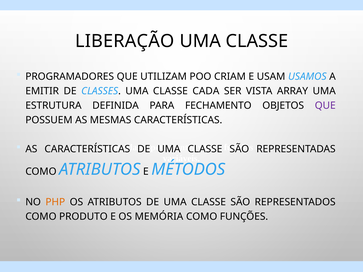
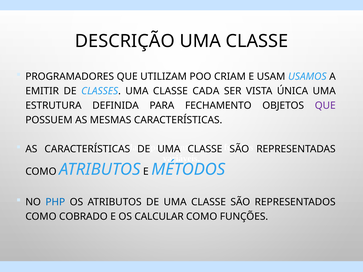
LIBERAÇÃO: LIBERAÇÃO -> DESCRIÇÃO
ARRAY: ARRAY -> ÚNICA
PHP colour: orange -> blue
PRODUTO: PRODUTO -> COBRADO
MEMÓRIA: MEMÓRIA -> CALCULAR
